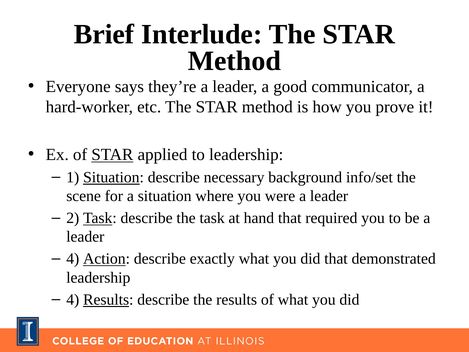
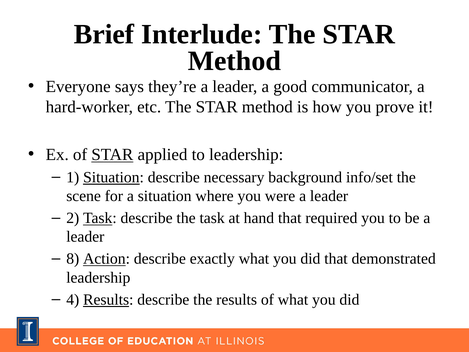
4 at (73, 259): 4 -> 8
